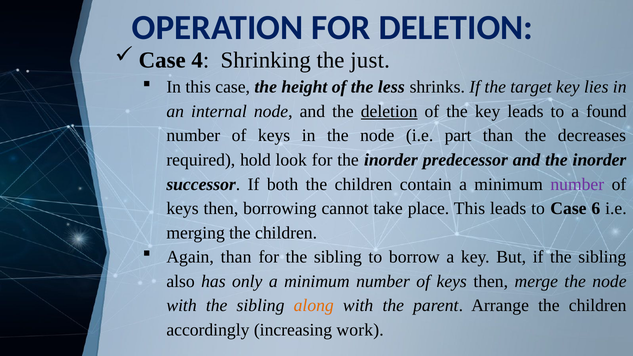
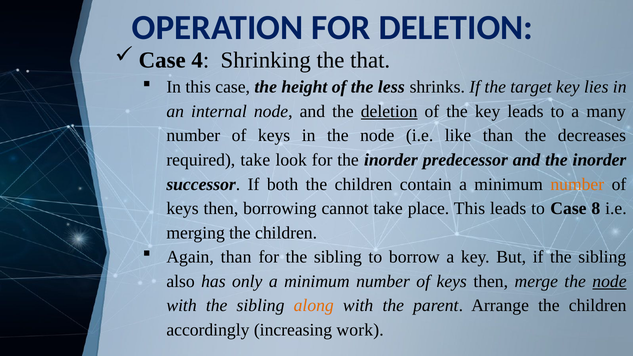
just: just -> that
found: found -> many
part: part -> like
required hold: hold -> take
number at (577, 184) colour: purple -> orange
6: 6 -> 8
node at (609, 281) underline: none -> present
